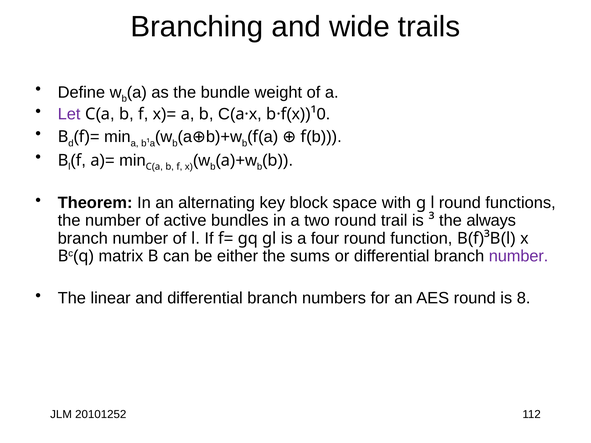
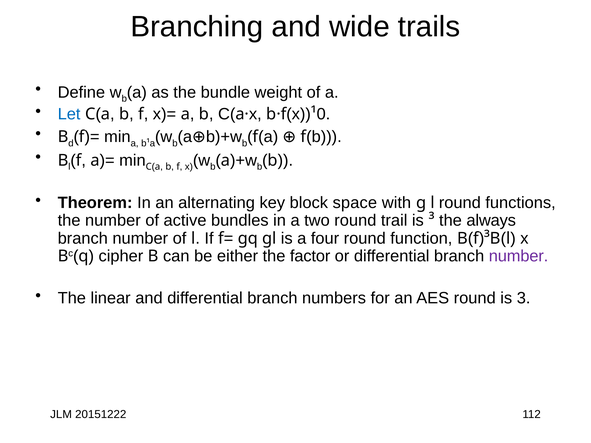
Let colour: purple -> blue
matrix: matrix -> cipher
sums: sums -> factor
8: 8 -> 3
20101252: 20101252 -> 20151222
